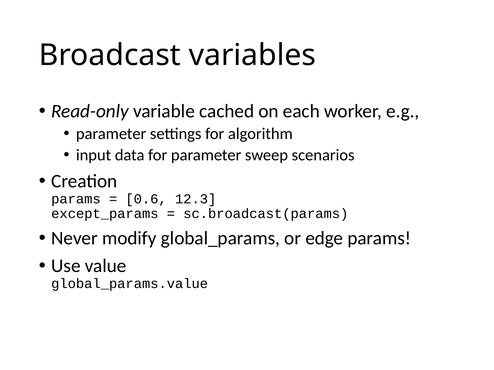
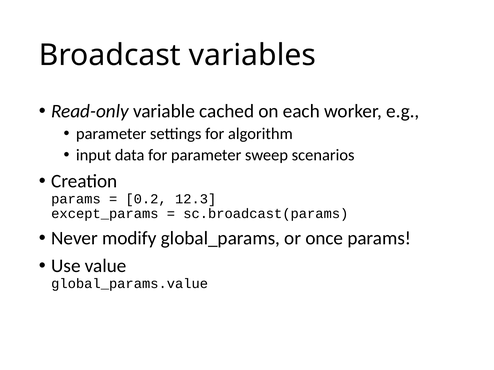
0.6: 0.6 -> 0.2
edge: edge -> once
